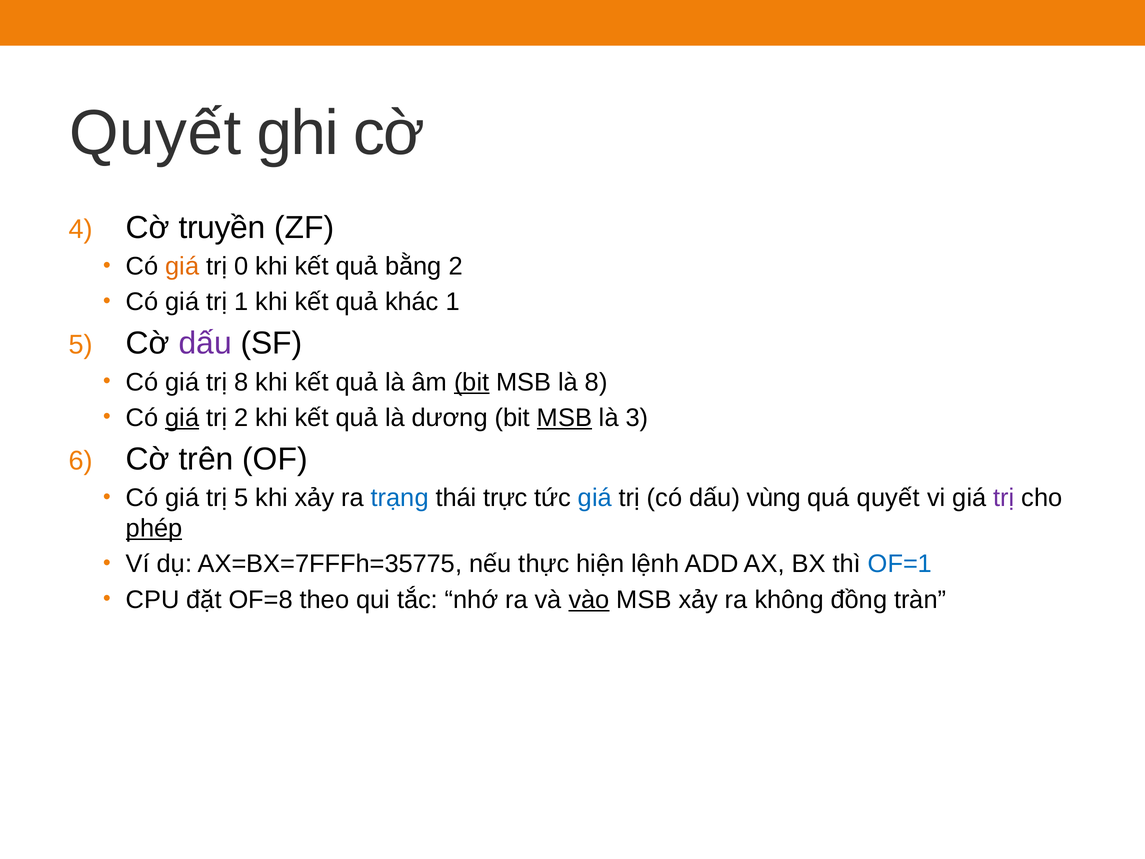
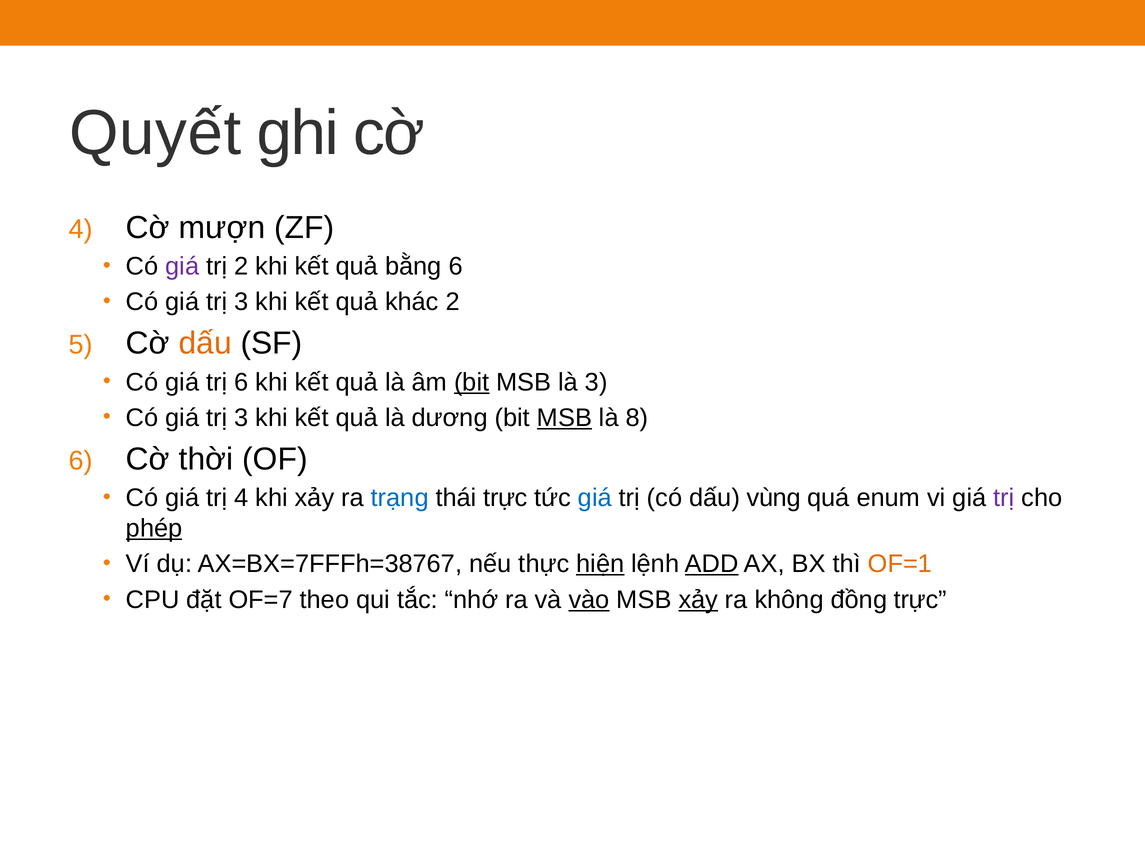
truyền: truyền -> mượn
giá at (182, 266) colour: orange -> purple
trị 0: 0 -> 2
bằng 2: 2 -> 6
1 at (241, 302): 1 -> 3
khác 1: 1 -> 2
dấu at (205, 343) colour: purple -> orange
trị 8: 8 -> 6
là 8: 8 -> 3
giá at (182, 418) underline: present -> none
2 at (241, 418): 2 -> 3
3: 3 -> 8
trên: trên -> thời
trị 5: 5 -> 4
quá quyết: quyết -> enum
AX=BX=7FFFh=35775: AX=BX=7FFFh=35775 -> AX=BX=7FFFh=38767
hiện underline: none -> present
ADD underline: none -> present
OF=1 colour: blue -> orange
OF=8: OF=8 -> OF=7
xảy at (698, 599) underline: none -> present
đồng tràn: tràn -> trực
